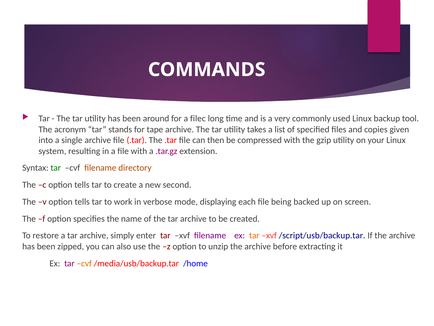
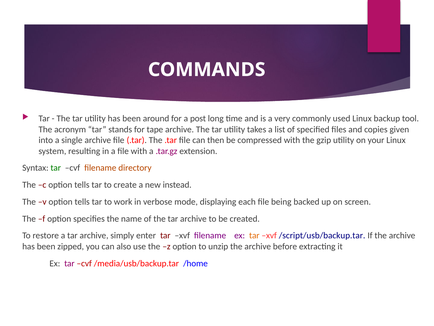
filec: filec -> post
second: second -> instead
cvf at (84, 263) colour: orange -> red
